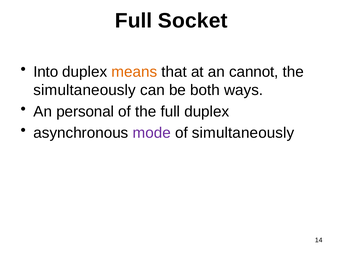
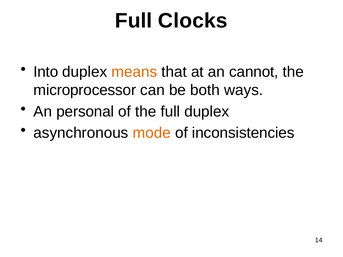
Socket: Socket -> Clocks
simultaneously at (85, 90): simultaneously -> microprocessor
mode colour: purple -> orange
of simultaneously: simultaneously -> inconsistencies
